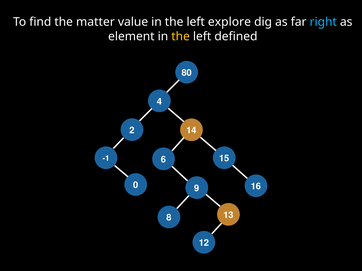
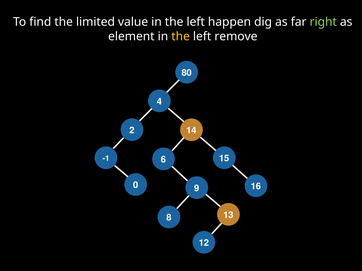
matter: matter -> limited
explore: explore -> happen
right colour: light blue -> light green
defined: defined -> remove
